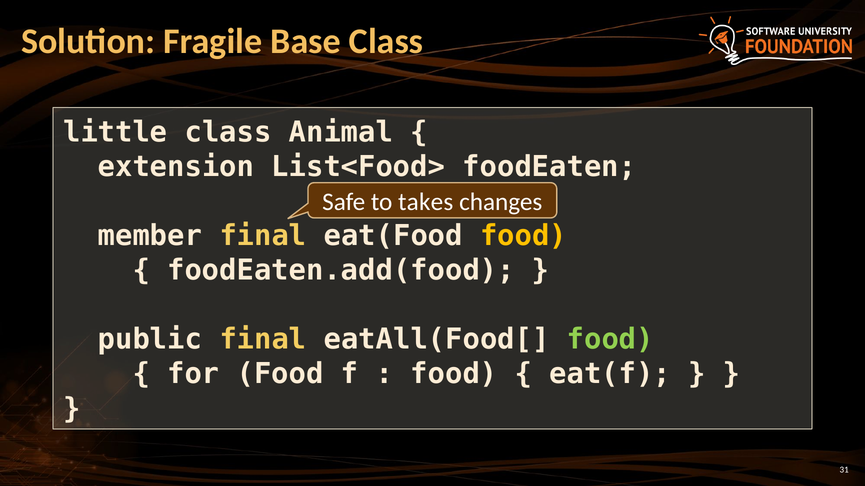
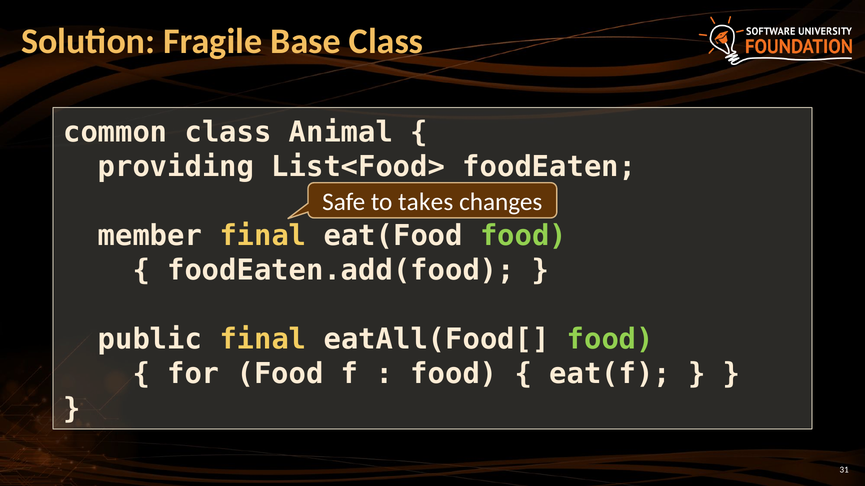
little: little -> common
extension: extension -> providing
food at (523, 236) colour: yellow -> light green
